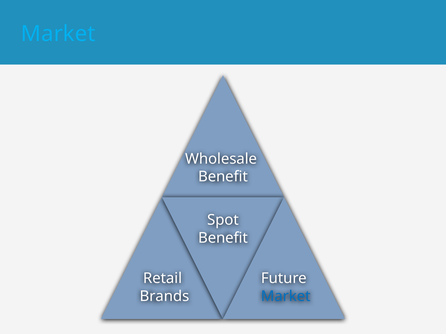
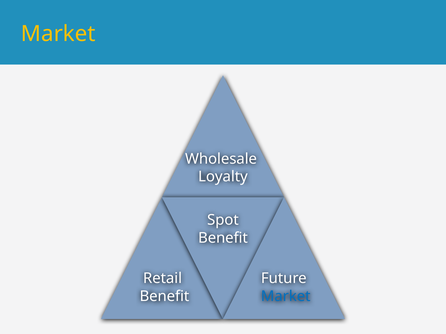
Market at (58, 34) colour: light blue -> yellow
Benefit at (223, 177): Benefit -> Loyalty
Brands at (164, 297): Brands -> Benefit
